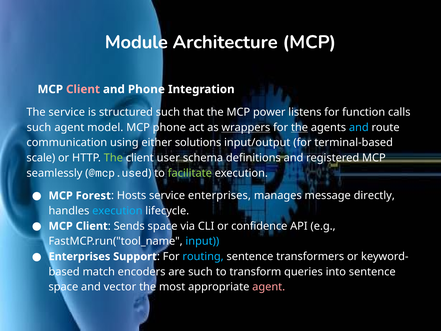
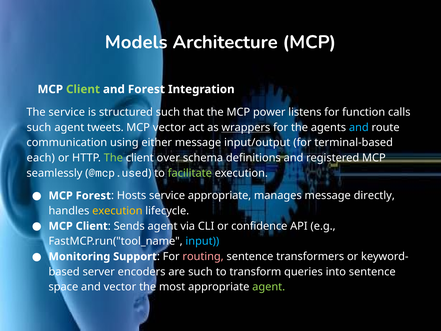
Module: Module -> Models
Client at (83, 89) colour: pink -> light green
and Phone: Phone -> Forest
model: model -> tweets
MCP phone: phone -> vector
the at (299, 127) underline: present -> none
either solutions: solutions -> message
scale: scale -> each
user: user -> over
service enterprises: enterprises -> appropriate
execution at (117, 211) colour: light blue -> yellow
Sends space: space -> agent
Enterprises at (79, 256): Enterprises -> Monitoring
routing colour: light blue -> pink
match: match -> server
agent at (269, 287) colour: pink -> light green
